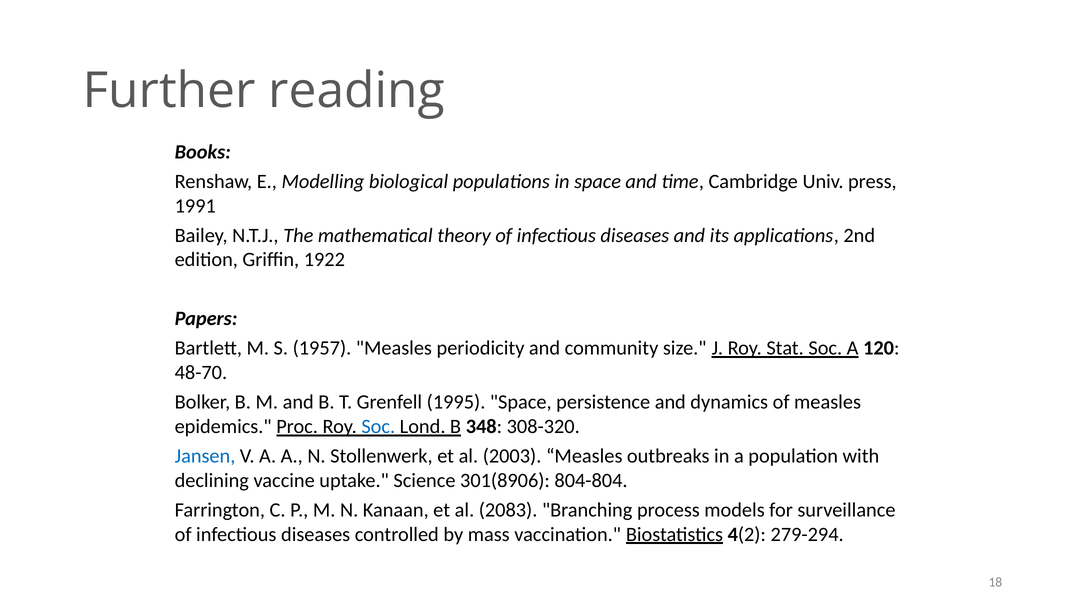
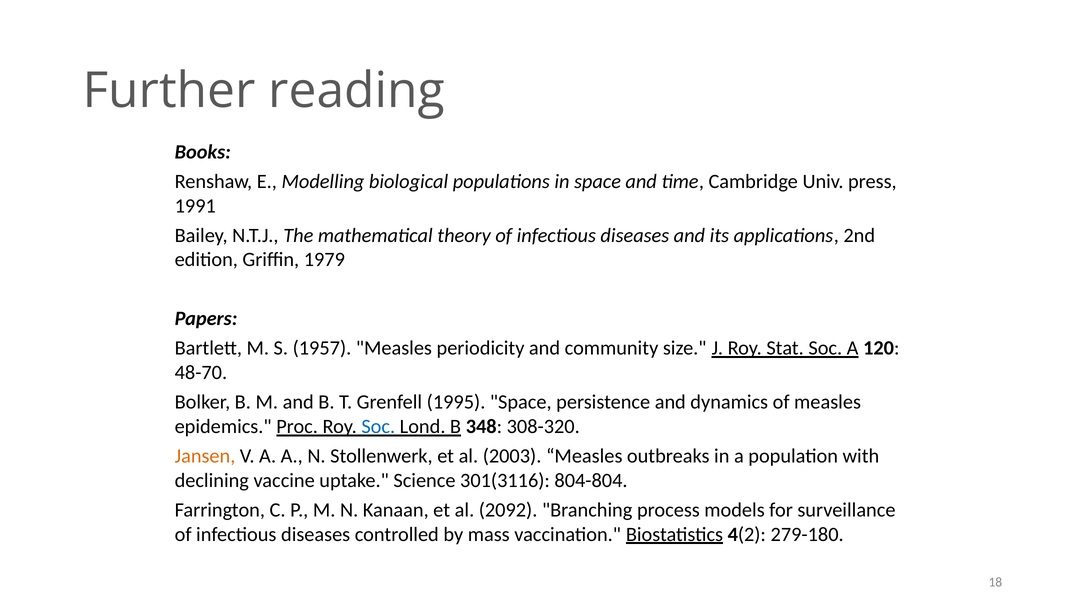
1922: 1922 -> 1979
Jansen colour: blue -> orange
301(8906: 301(8906 -> 301(3116
2083: 2083 -> 2092
279-294: 279-294 -> 279-180
